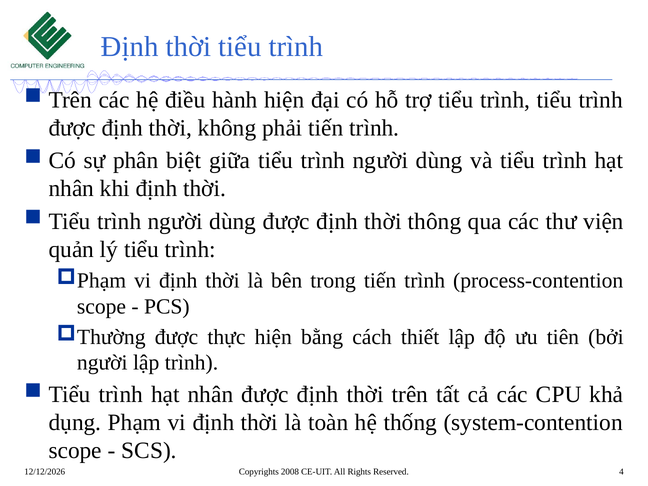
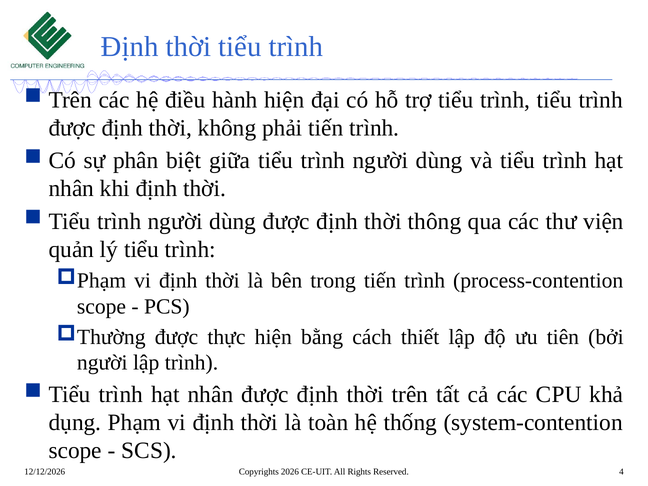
2008: 2008 -> 2026
